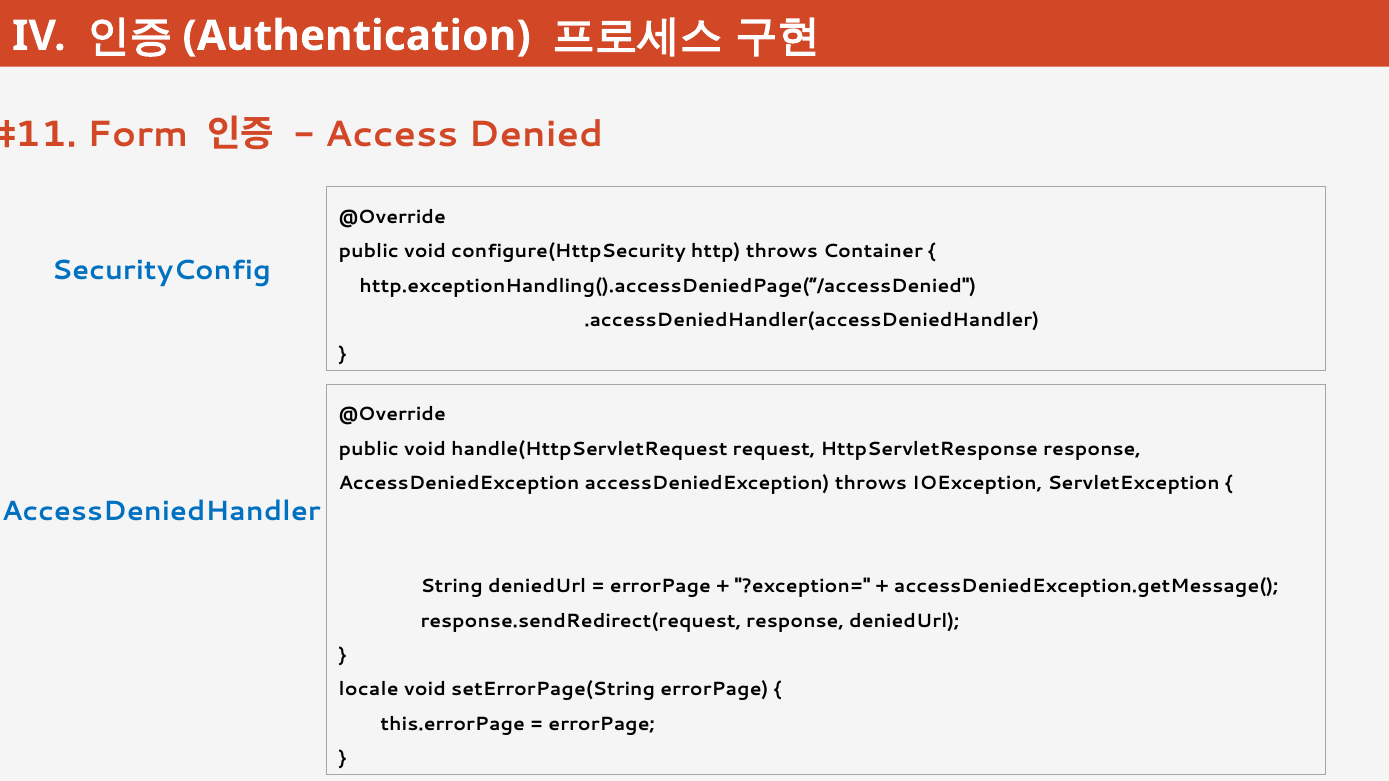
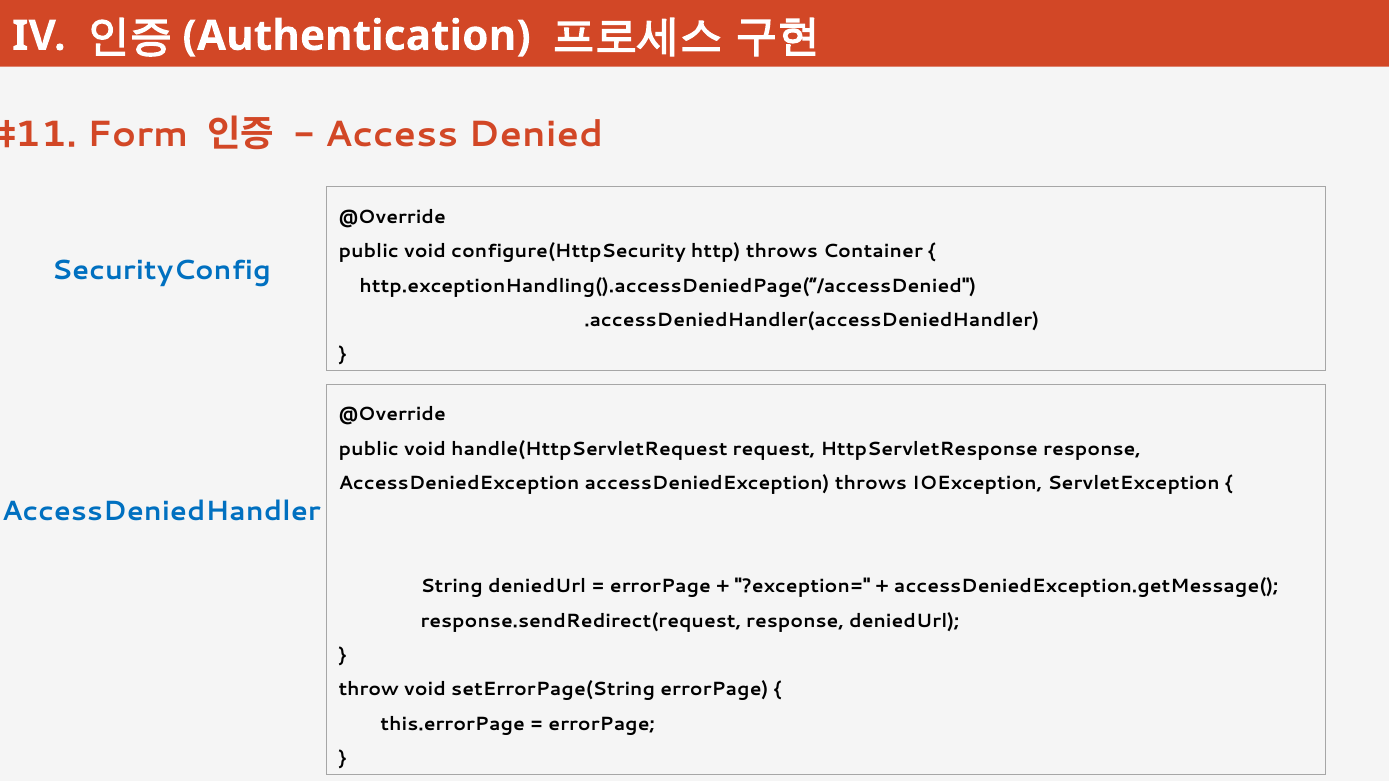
locale: locale -> throw
